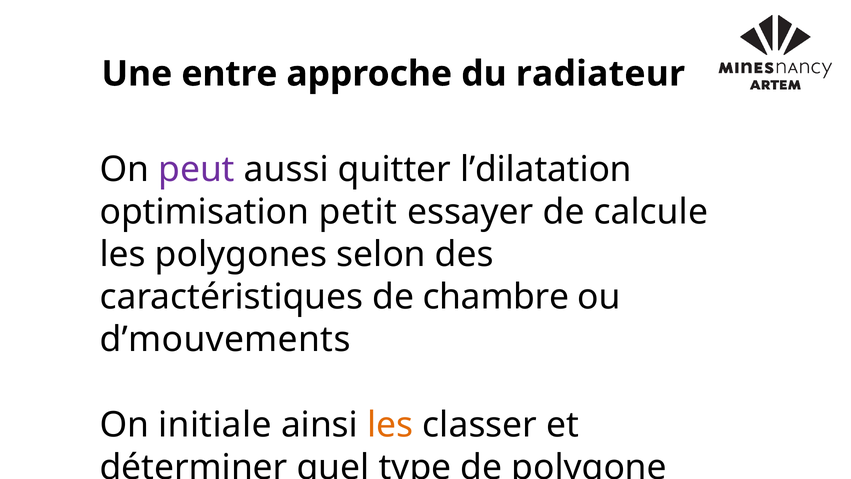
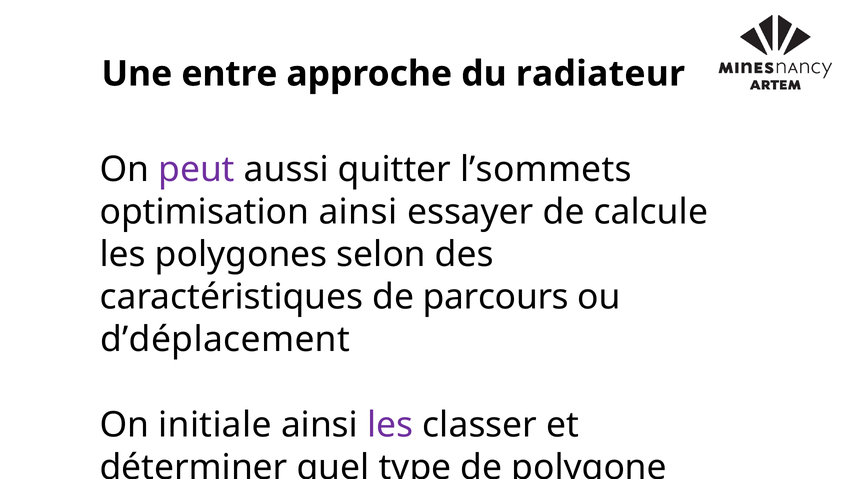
l’dilatation: l’dilatation -> l’sommets
optimisation petit: petit -> ainsi
chambre: chambre -> parcours
d’mouvements: d’mouvements -> d’déplacement
les at (390, 425) colour: orange -> purple
